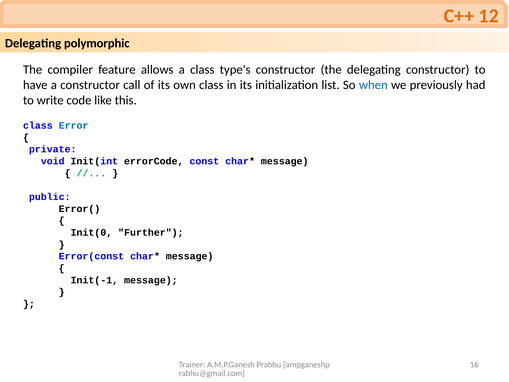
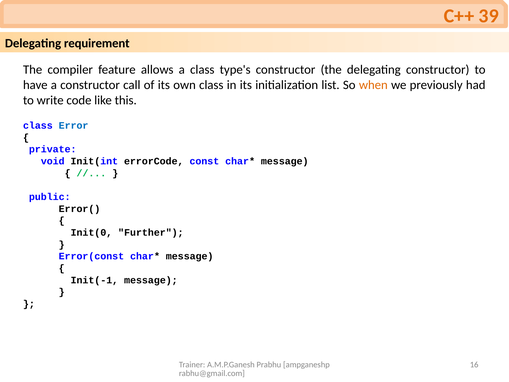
12: 12 -> 39
polymorphic: polymorphic -> requirement
when colour: blue -> orange
